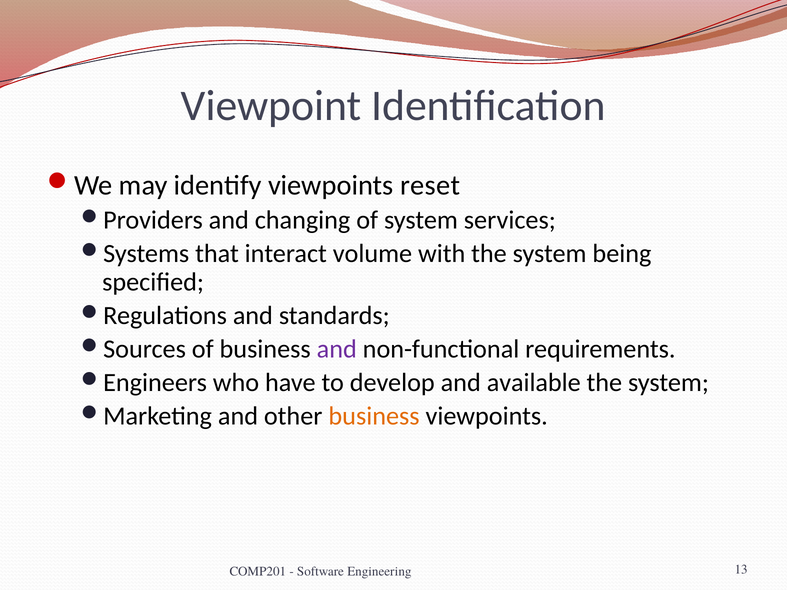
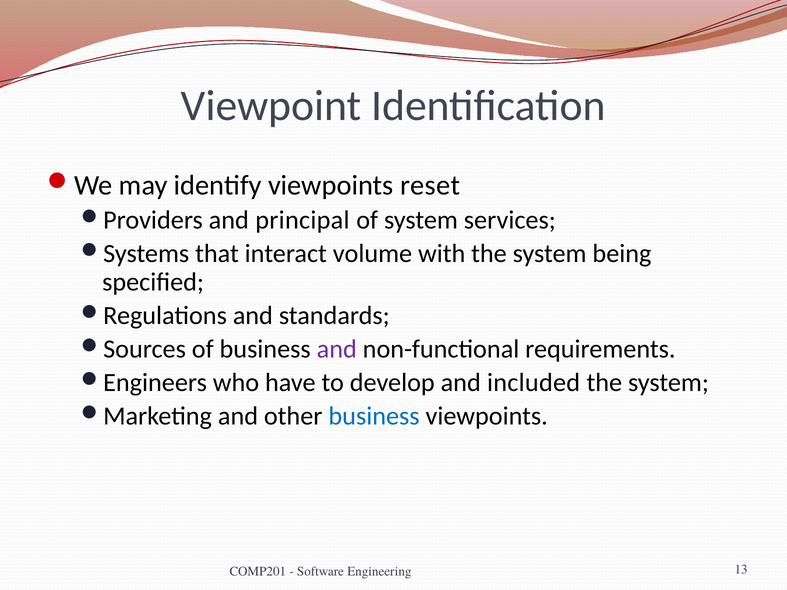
changing: changing -> principal
available: available -> included
business at (374, 416) colour: orange -> blue
